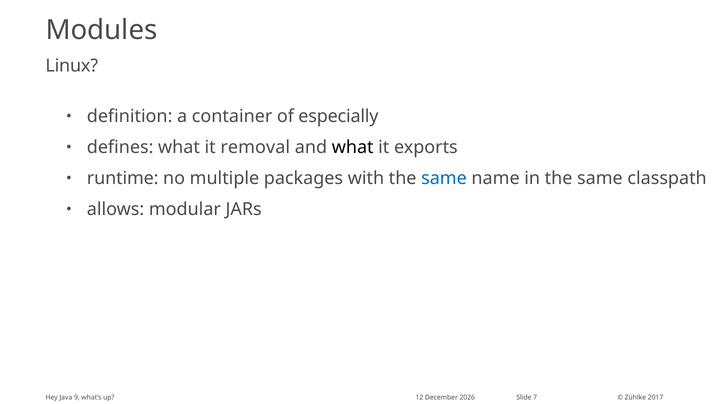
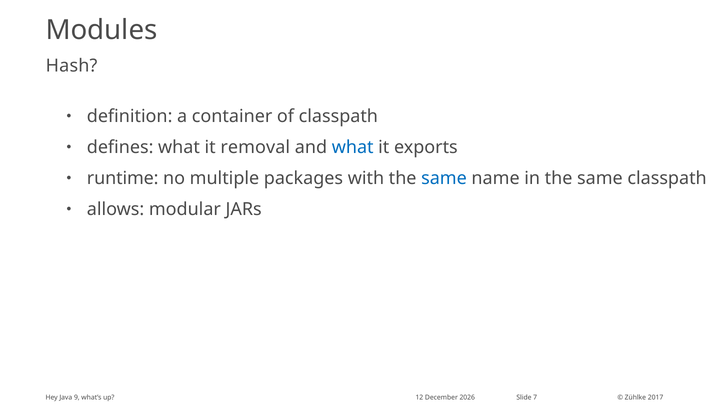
Linux: Linux -> Hash
of especially: especially -> classpath
what at (353, 148) colour: black -> blue
